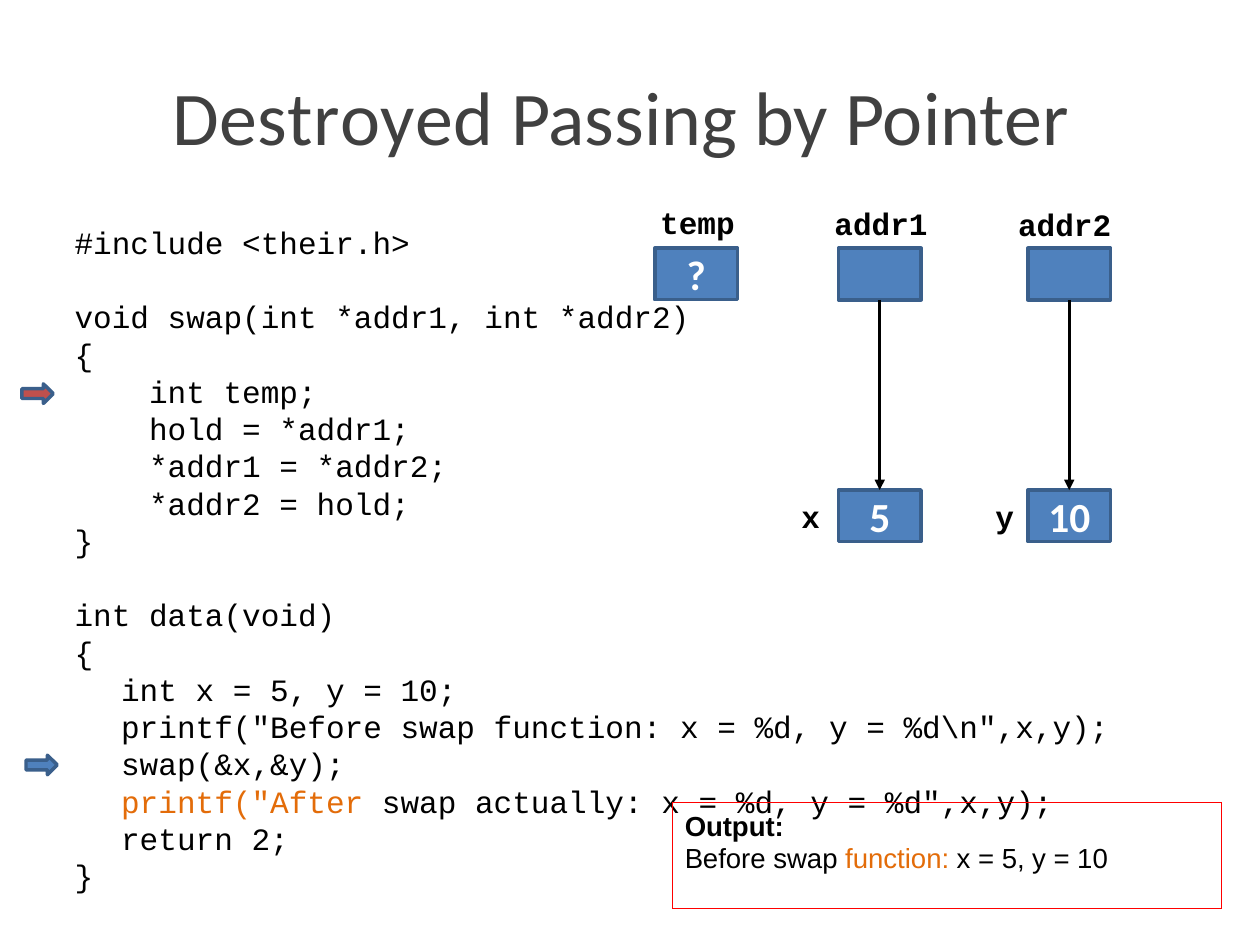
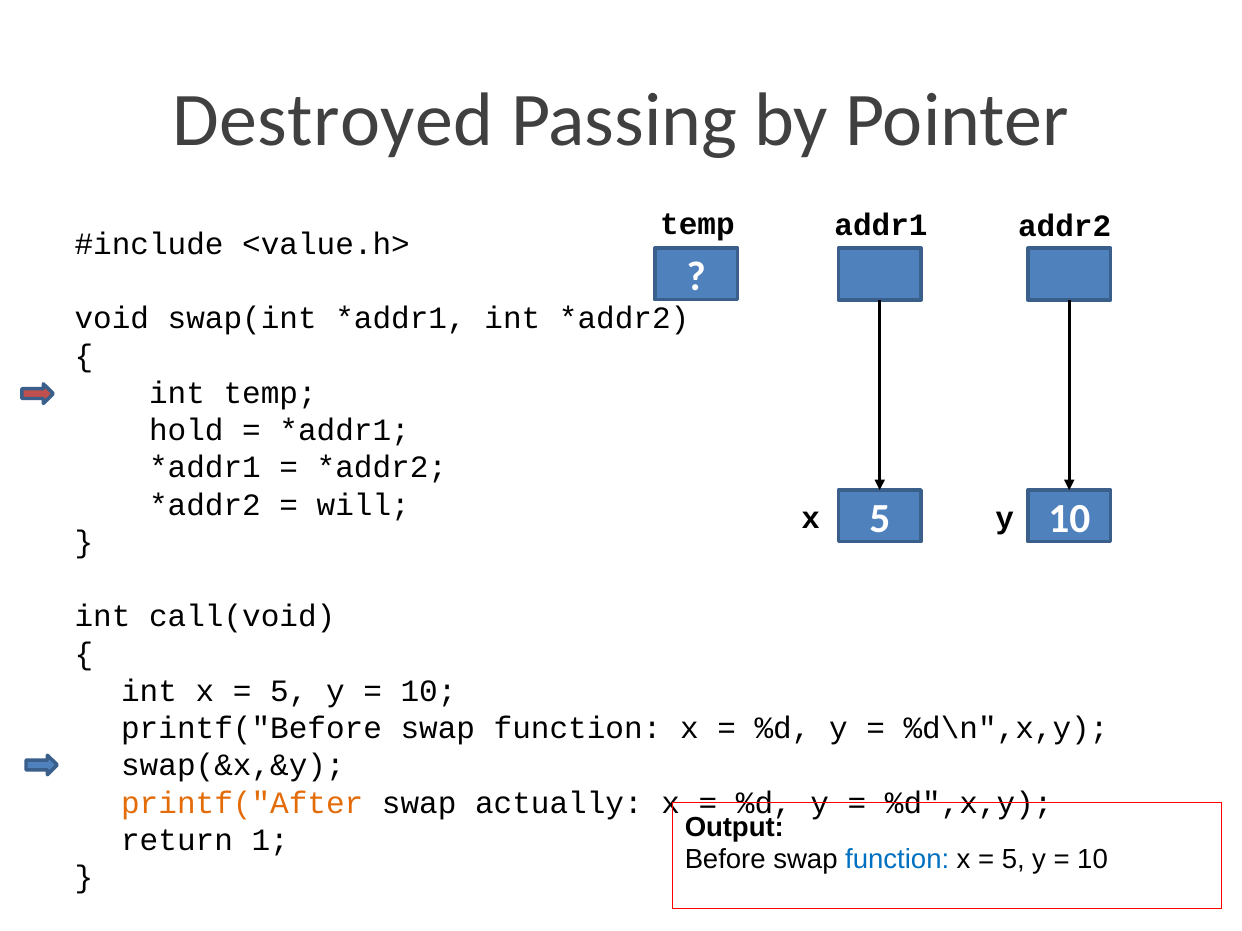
<their.h>: <their.h> -> <value.h>
hold at (363, 505): hold -> will
data(void: data(void -> call(void
2: 2 -> 1
function at (897, 860) colour: orange -> blue
